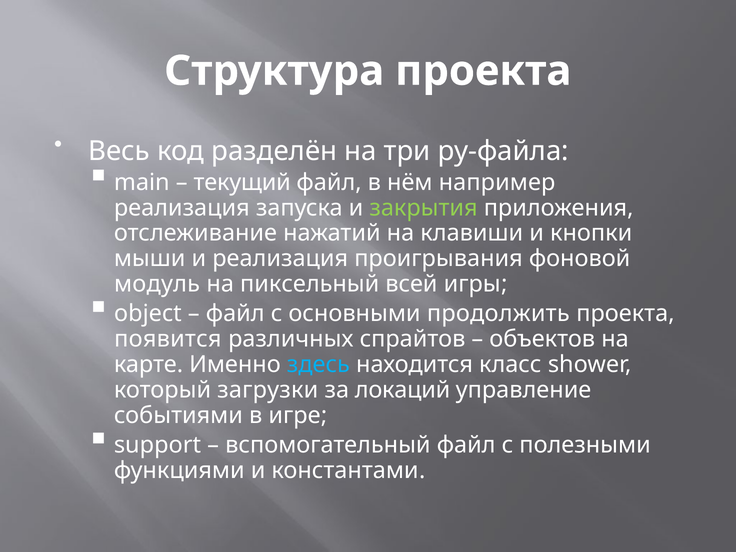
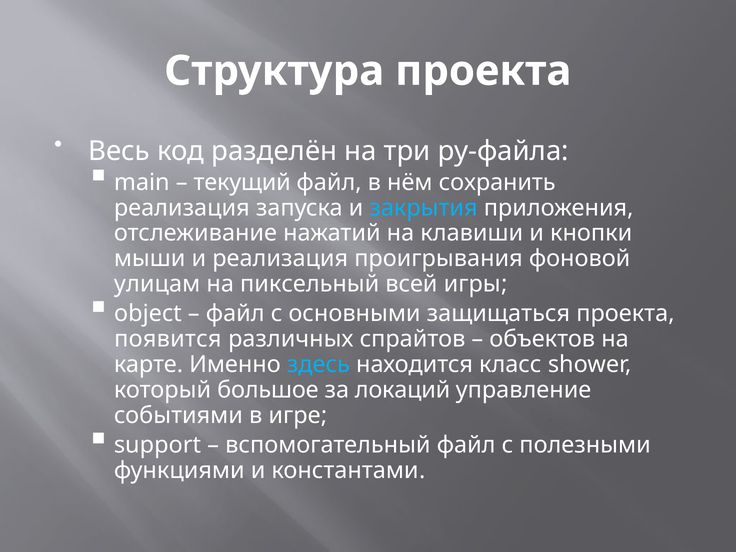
например: например -> сохранить
закрытия colour: light green -> light blue
модуль: модуль -> улицам
продолжить: продолжить -> защищаться
загрузки: загрузки -> большое
